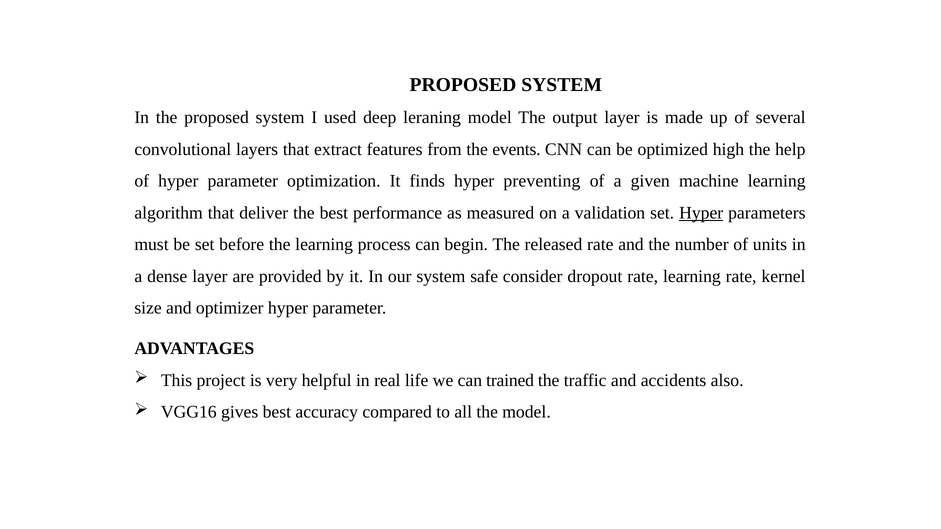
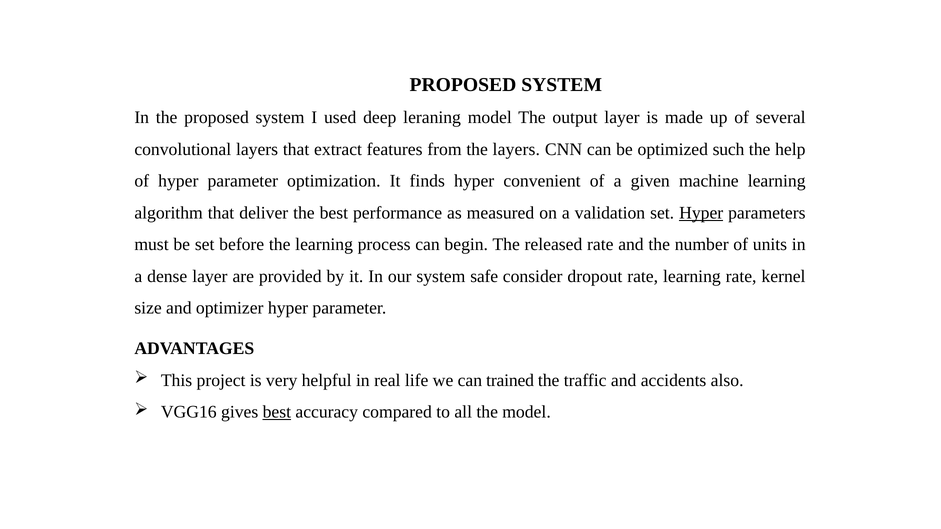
the events: events -> layers
high: high -> such
preventing: preventing -> convenient
best at (277, 412) underline: none -> present
